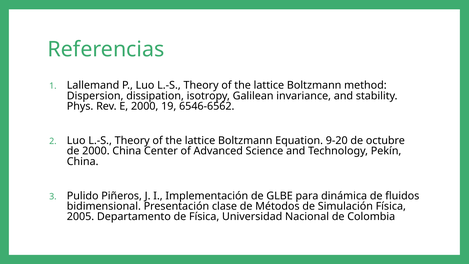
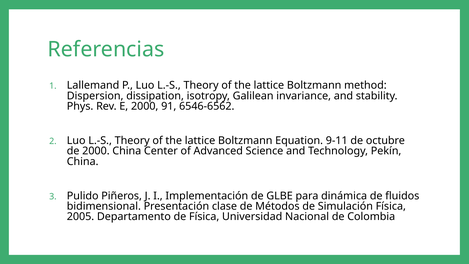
19: 19 -> 91
9-20: 9-20 -> 9-11
